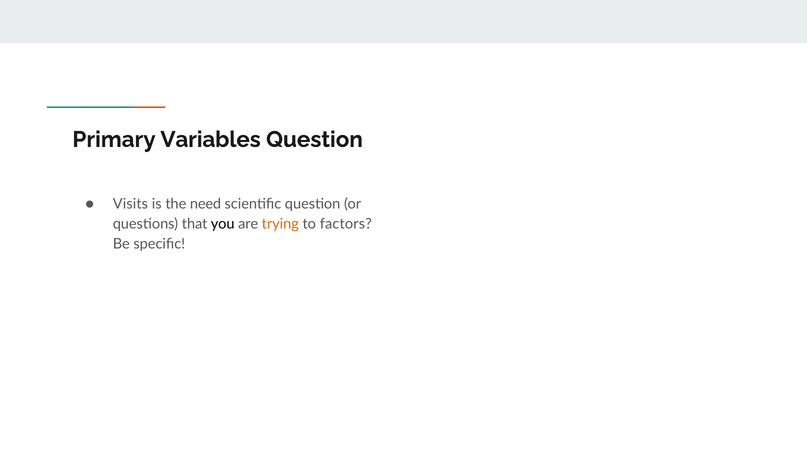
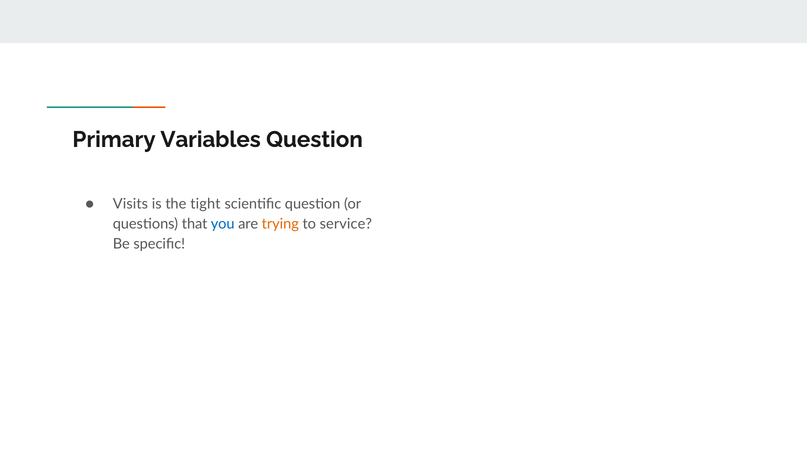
need: need -> tight
you colour: black -> blue
factors: factors -> service
